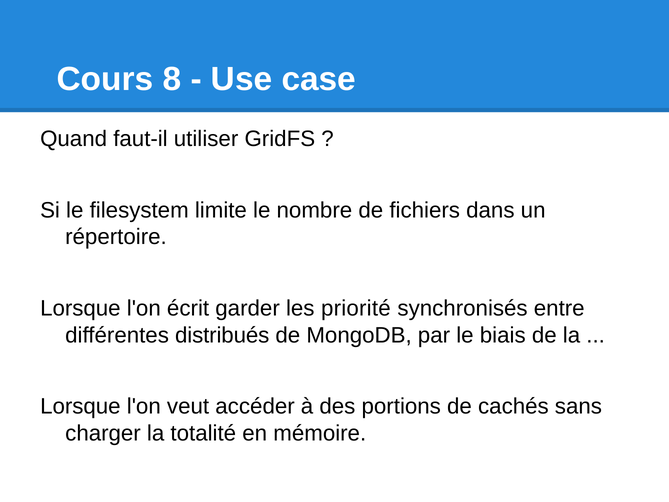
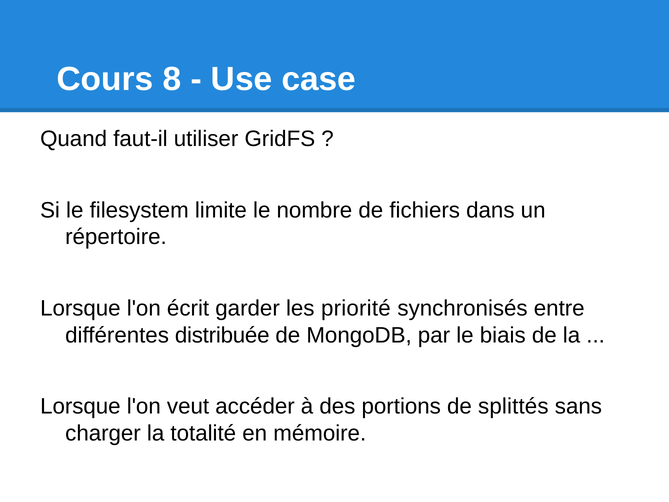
distribués: distribués -> distribuée
cachés: cachés -> splittés
